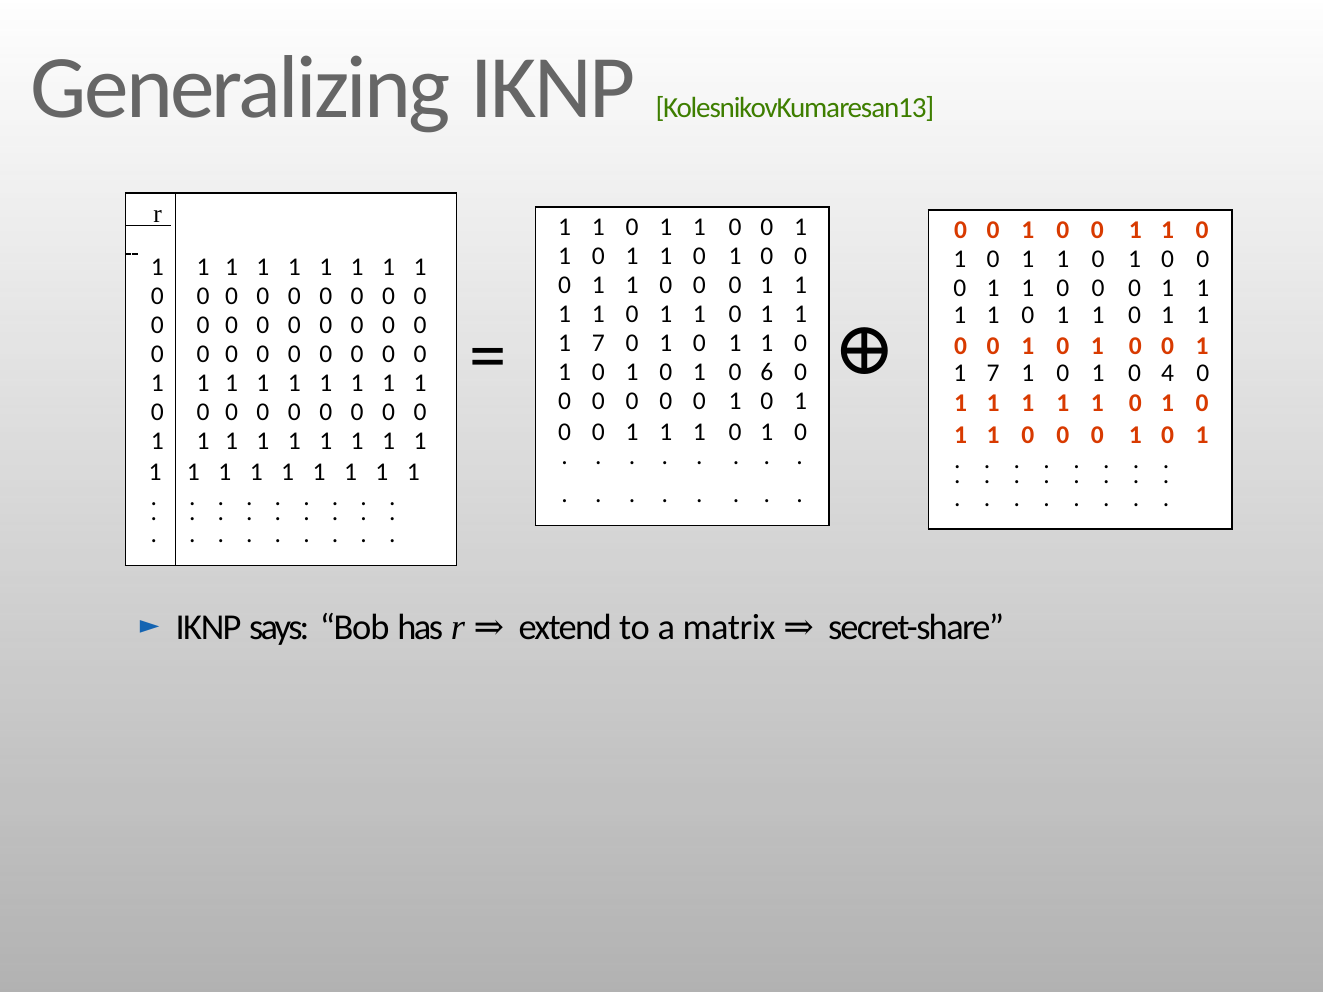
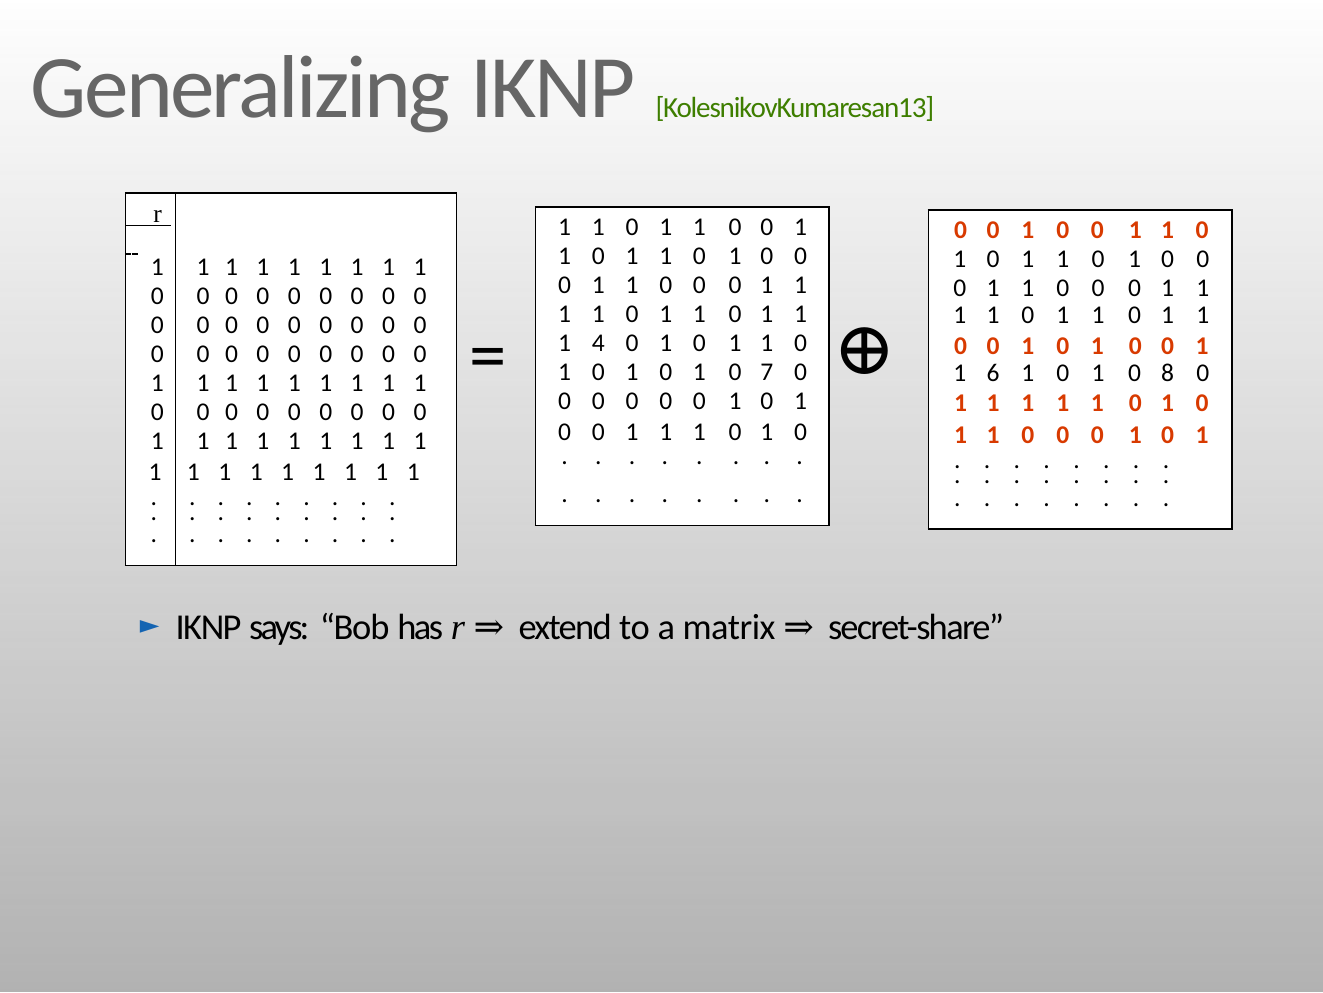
7 at (598, 343): 7 -> 4
6: 6 -> 7
7 at (993, 374): 7 -> 6
4: 4 -> 8
